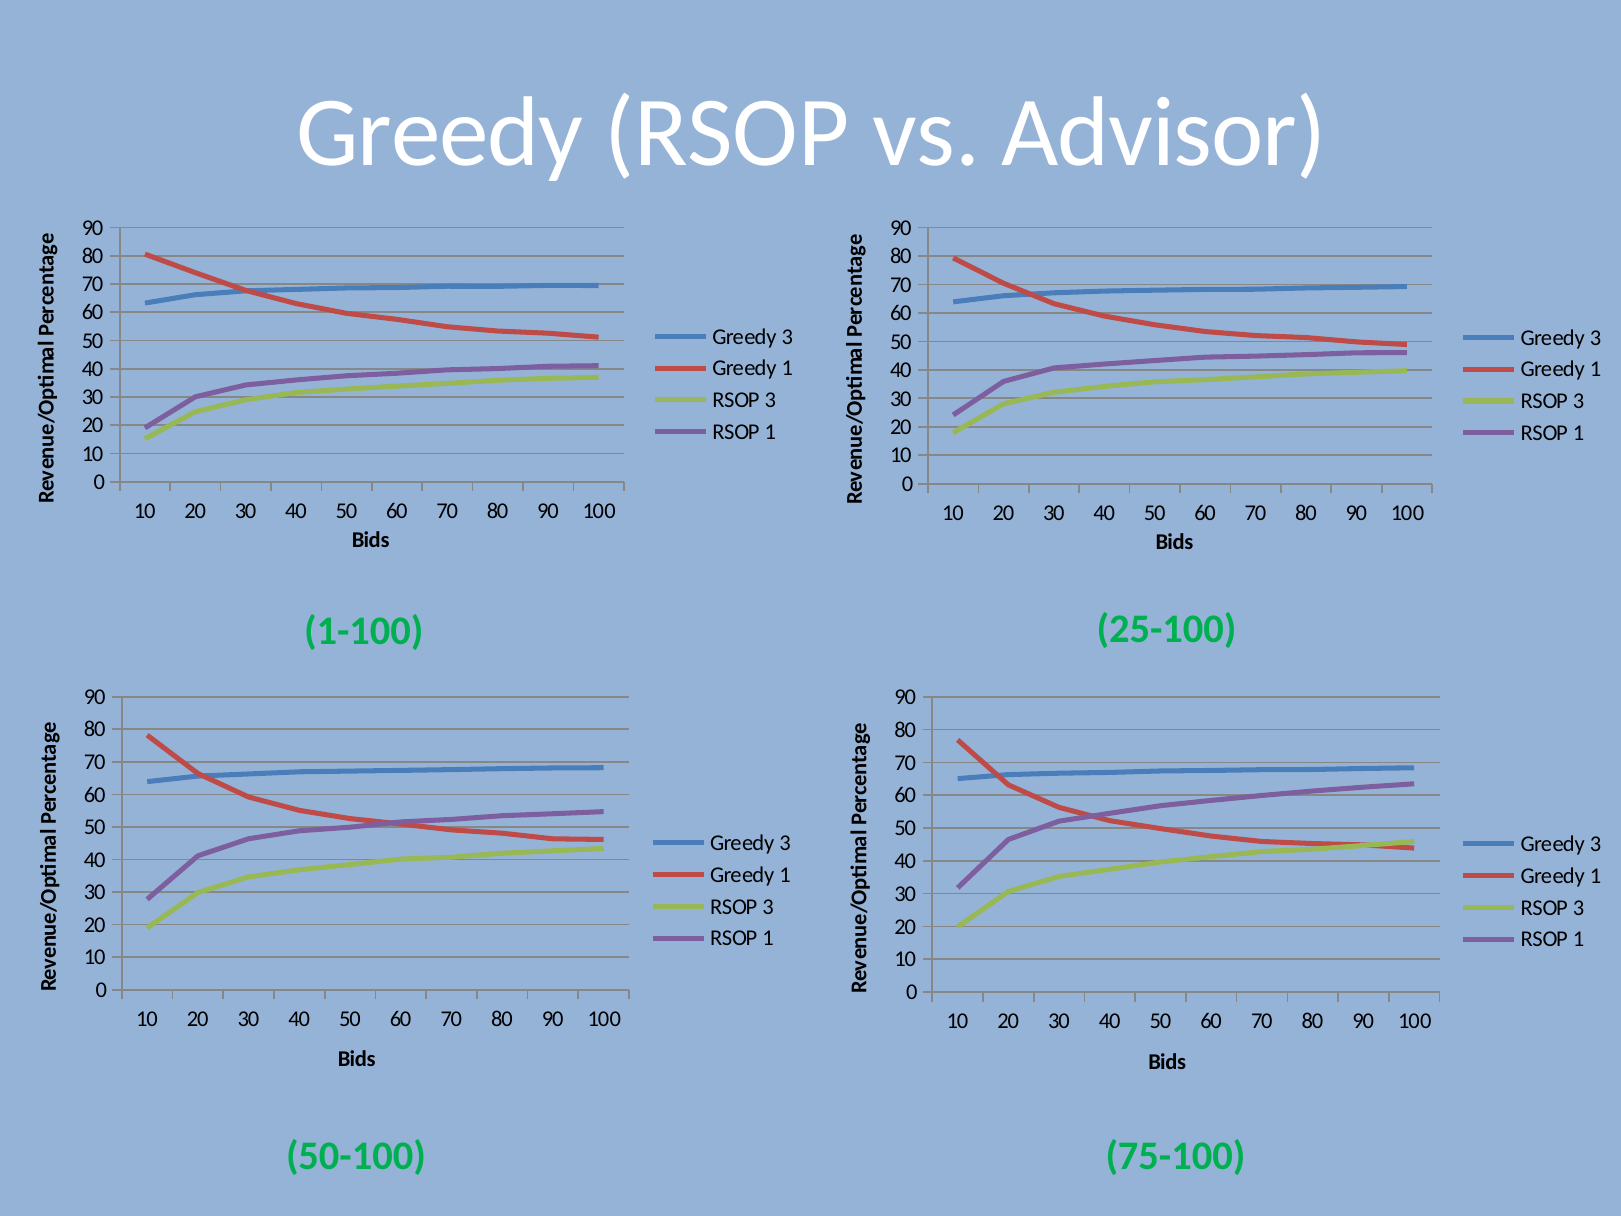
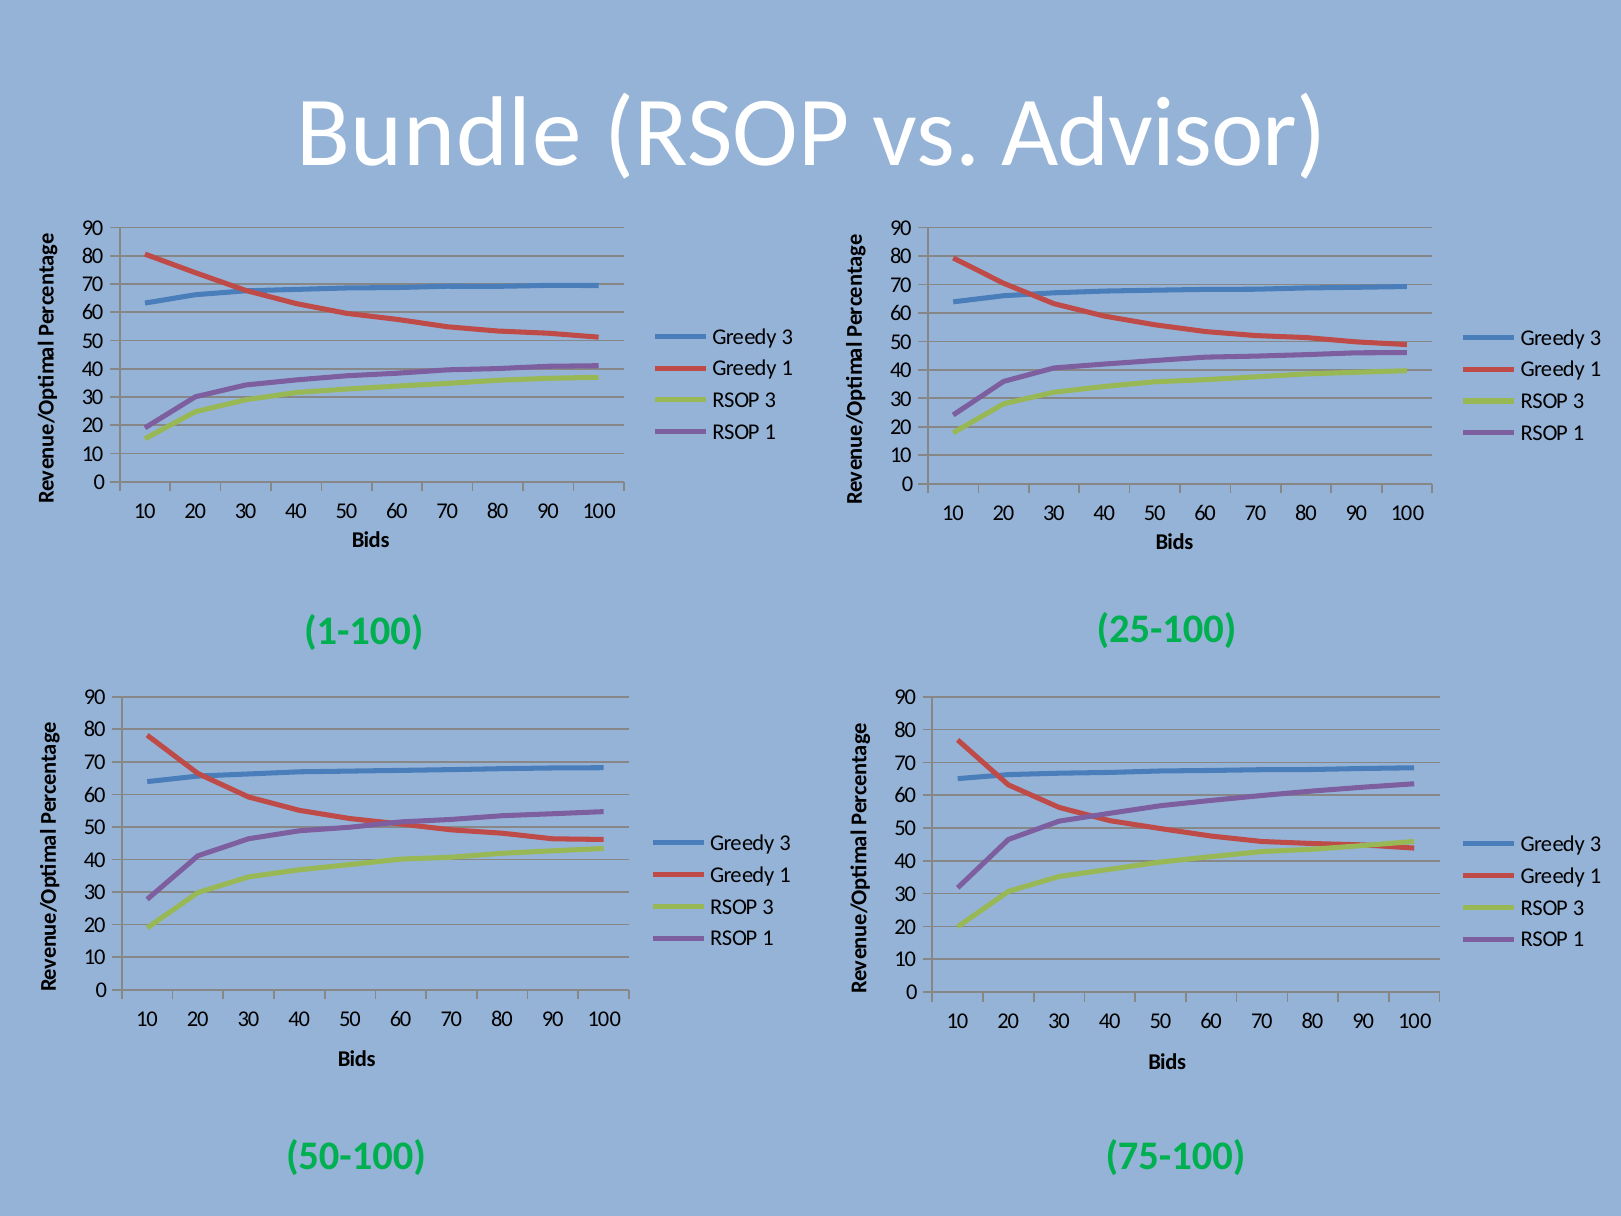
Greedy at (440, 133): Greedy -> Bundle
